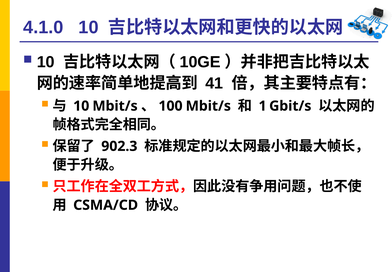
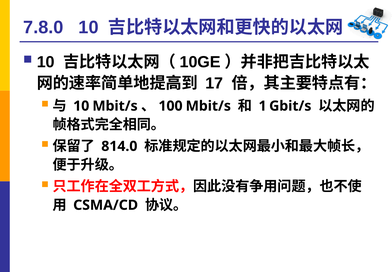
4.1.0: 4.1.0 -> 7.8.0
41: 41 -> 17
902.3: 902.3 -> 814.0
